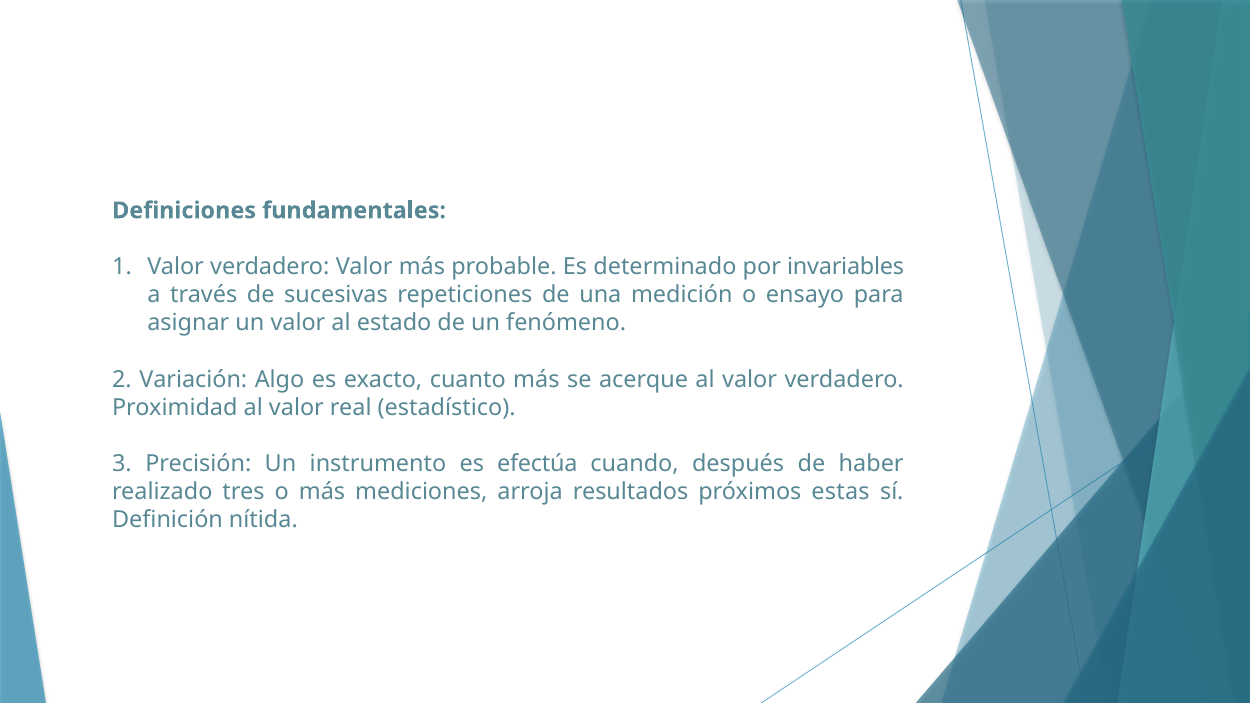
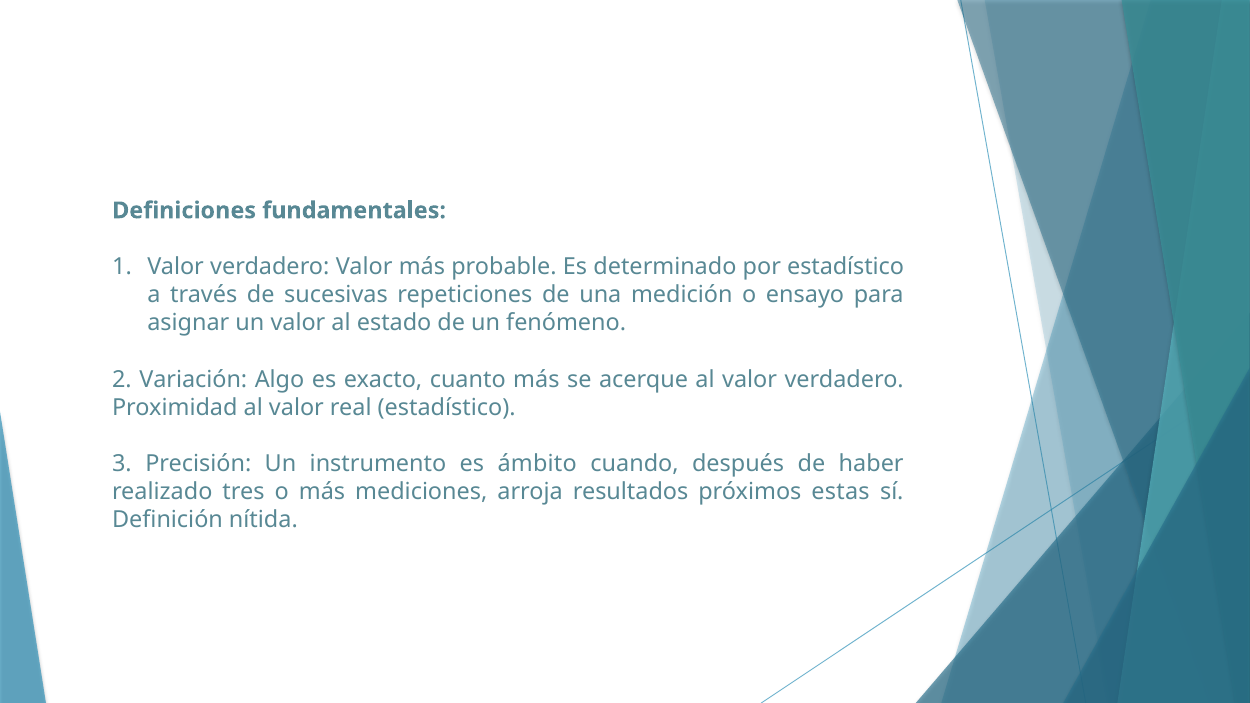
por invariables: invariables -> estadístico
efectúa: efectúa -> ámbito
